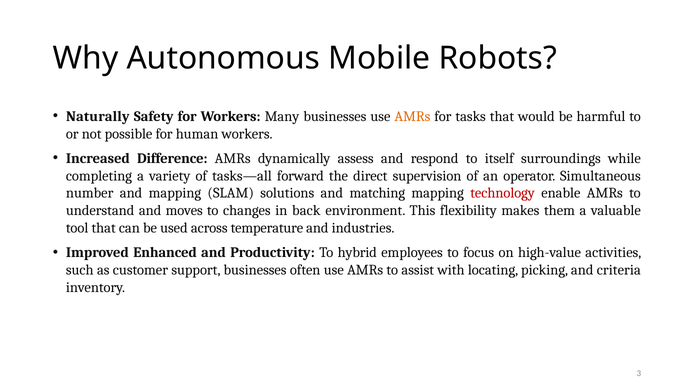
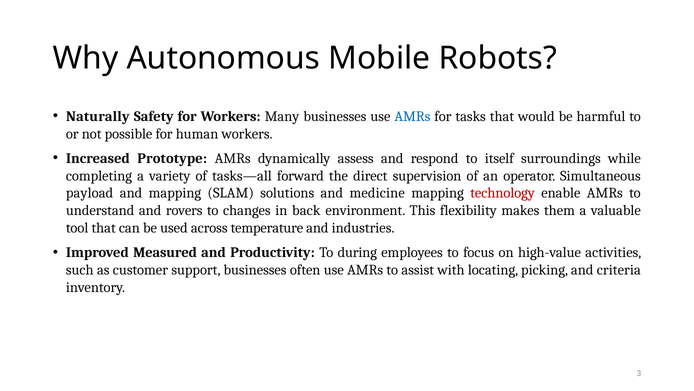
AMRs at (412, 116) colour: orange -> blue
Difference: Difference -> Prototype
number: number -> payload
matching: matching -> medicine
moves: moves -> rovers
Enhanced: Enhanced -> Measured
hybrid: hybrid -> during
